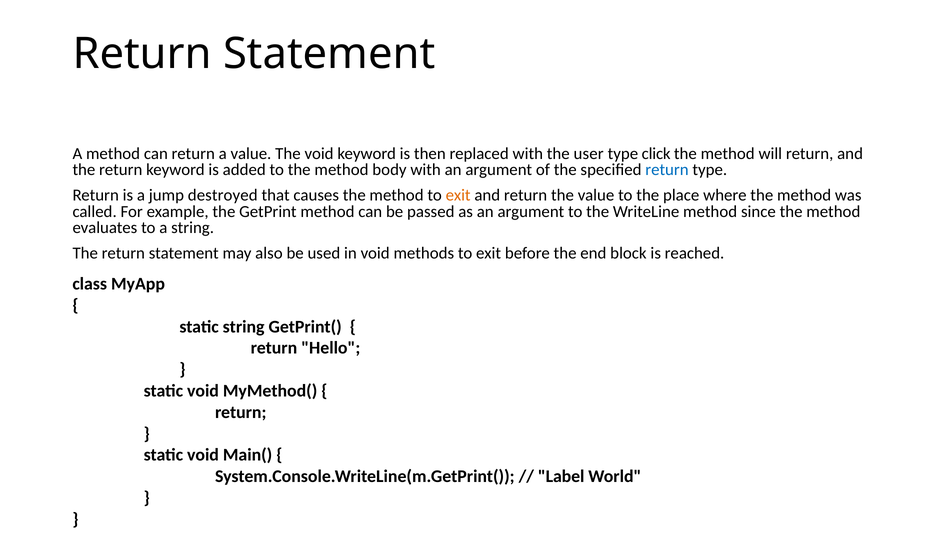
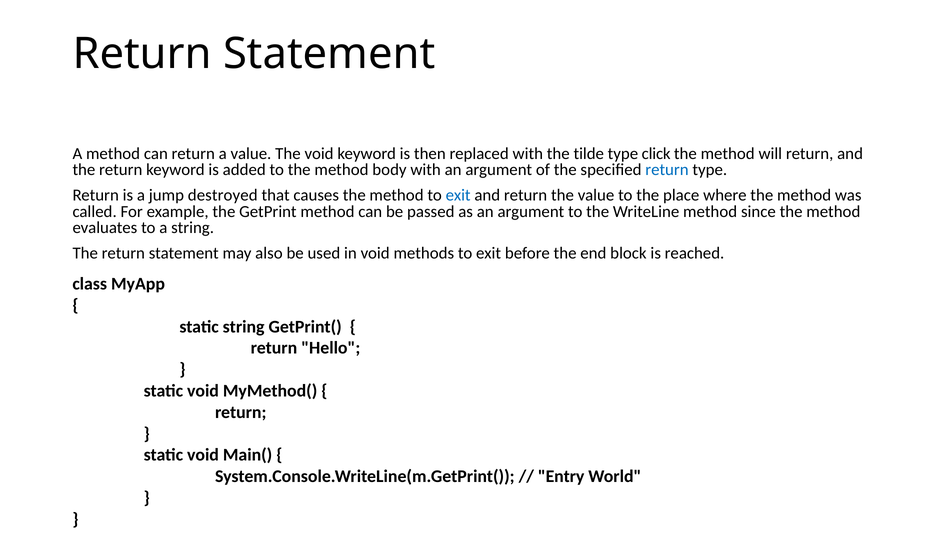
user: user -> tilde
exit at (458, 195) colour: orange -> blue
Label: Label -> Entry
